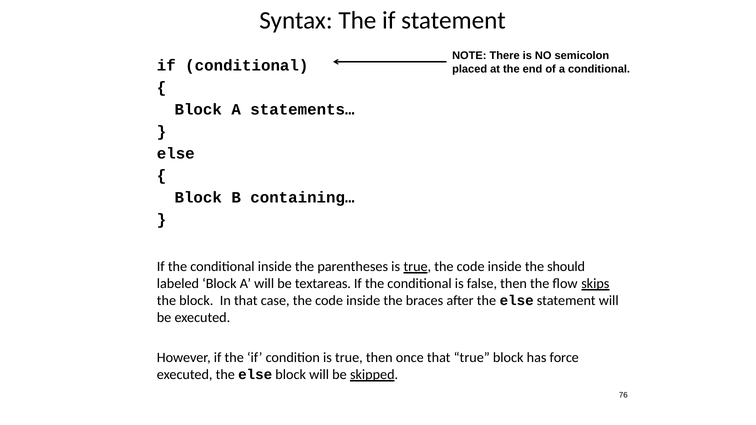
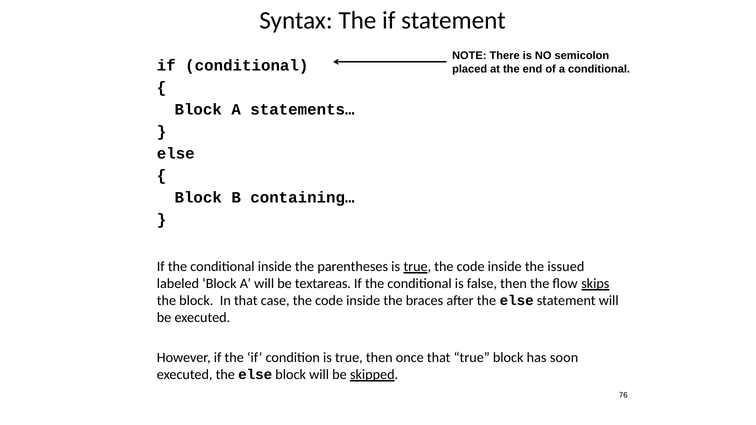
should: should -> issued
force: force -> soon
